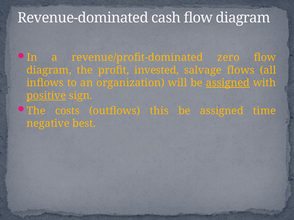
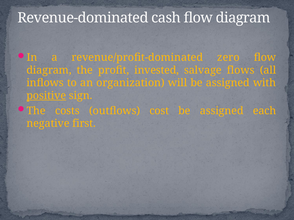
assigned at (228, 83) underline: present -> none
this: this -> cost
time: time -> each
best: best -> first
